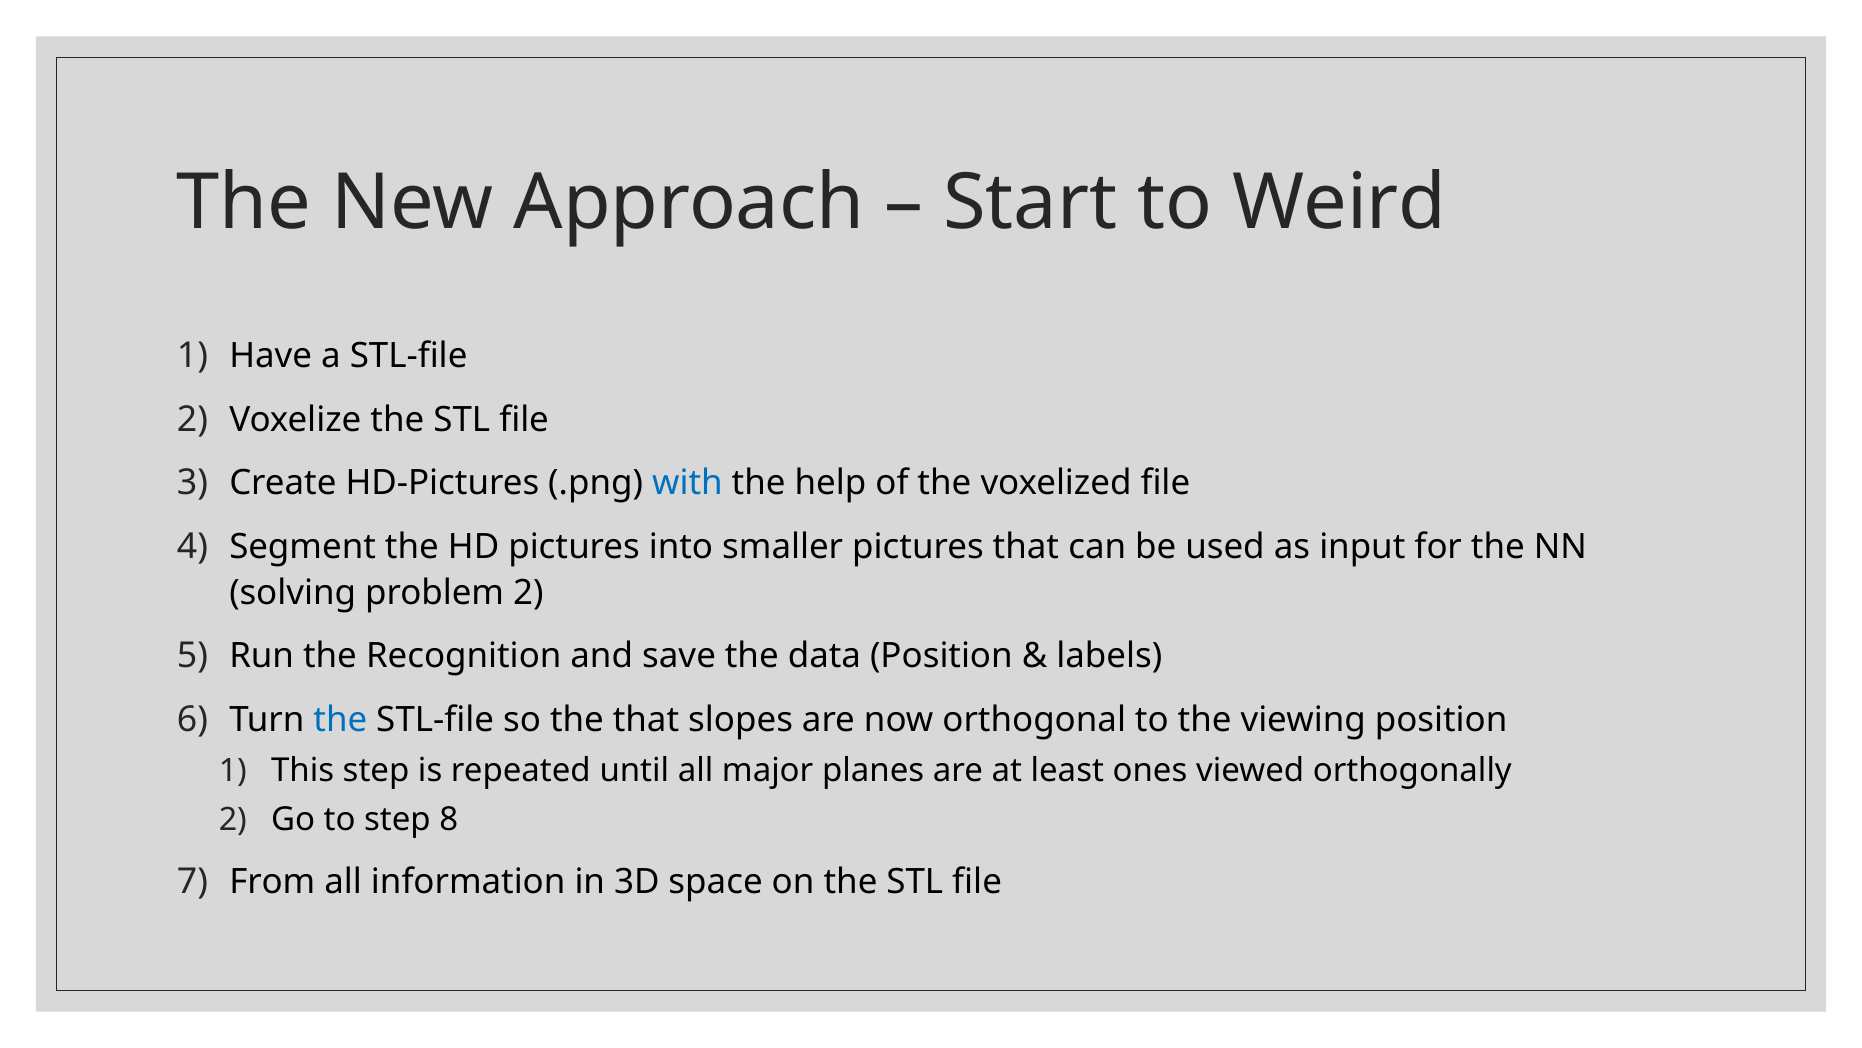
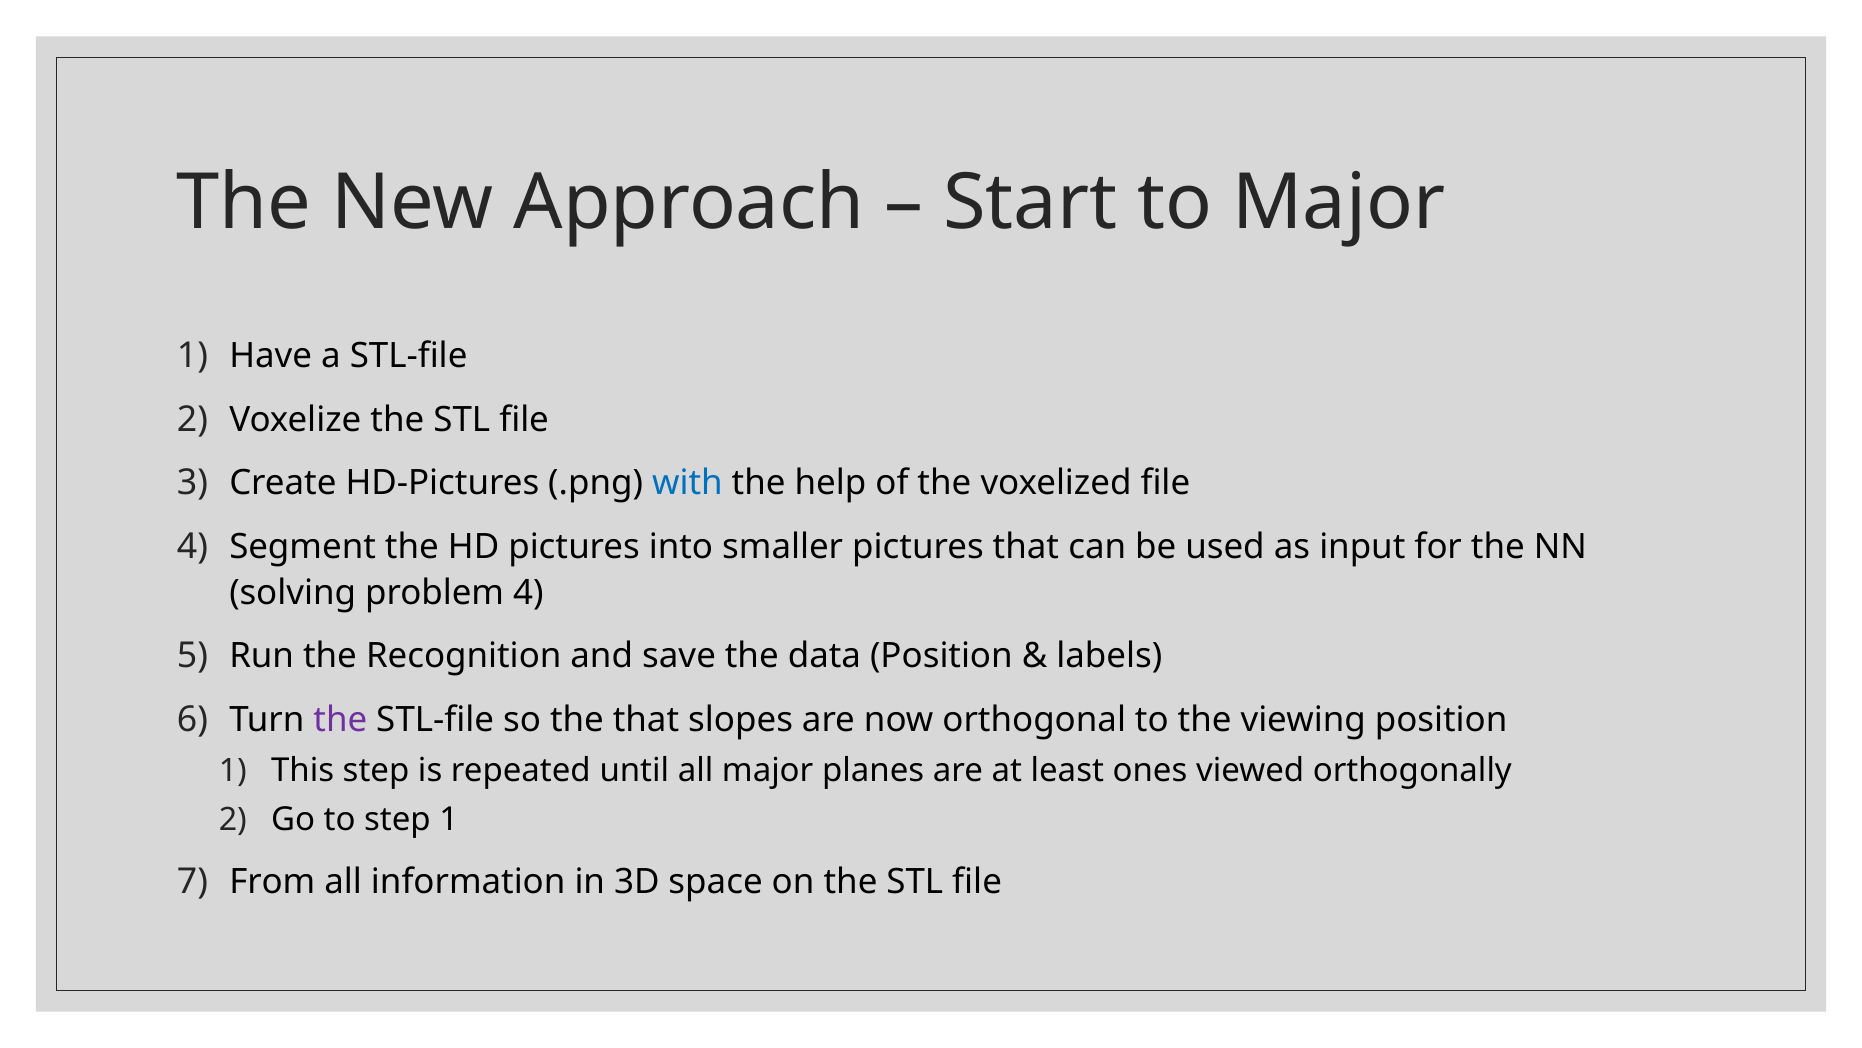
to Weird: Weird -> Major
problem 2: 2 -> 4
the at (340, 720) colour: blue -> purple
step 8: 8 -> 1
